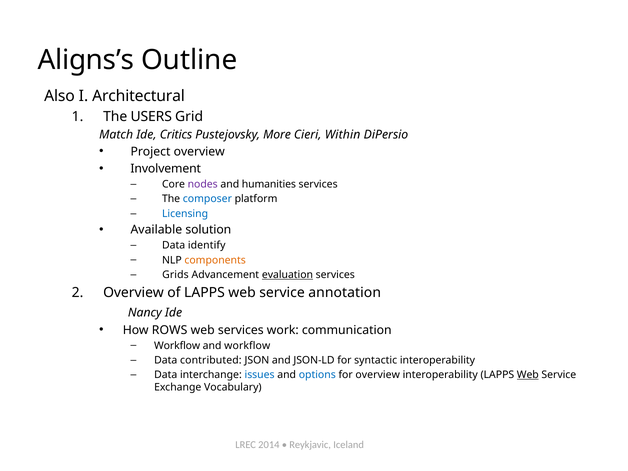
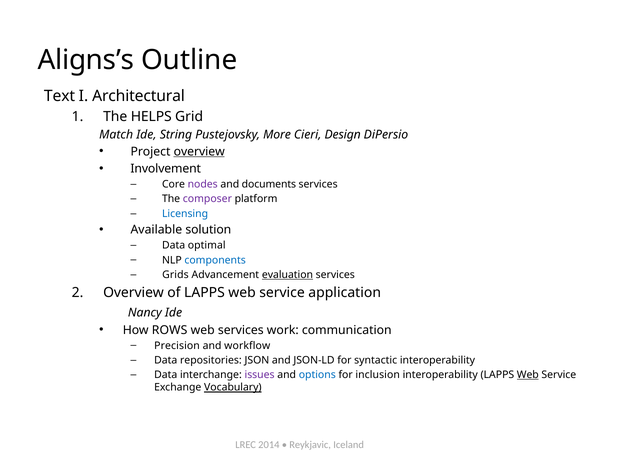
Also: Also -> Text
USERS: USERS -> HELPS
Critics: Critics -> String
Within: Within -> Design
overview at (199, 152) underline: none -> present
humanities: humanities -> documents
composer colour: blue -> purple
identify: identify -> optimal
components colour: orange -> blue
annotation: annotation -> application
Workflow at (177, 346): Workflow -> Precision
contributed: contributed -> repositories
issues colour: blue -> purple
for overview: overview -> inclusion
Vocabulary underline: none -> present
